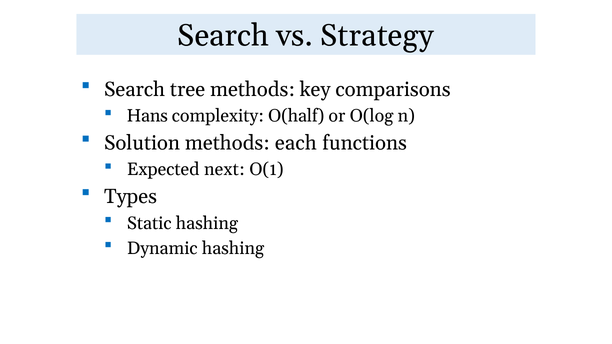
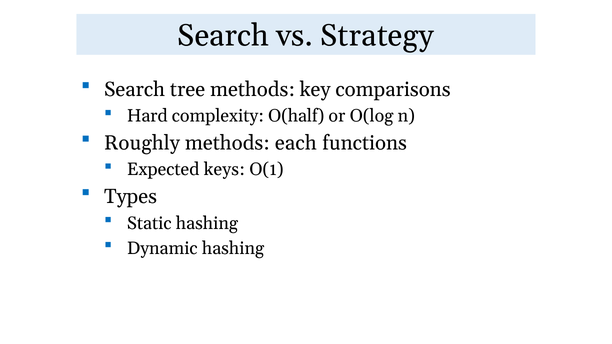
Hans: Hans -> Hard
Solution: Solution -> Roughly
next: next -> keys
